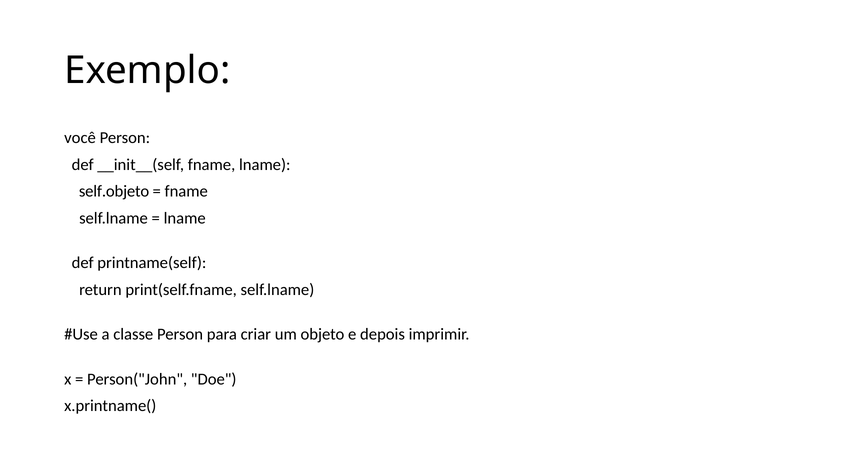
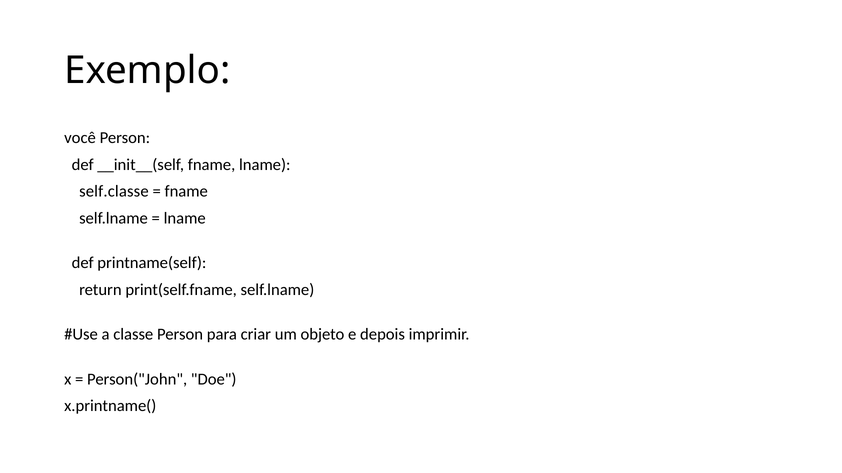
self.objeto: self.objeto -> self.classe
